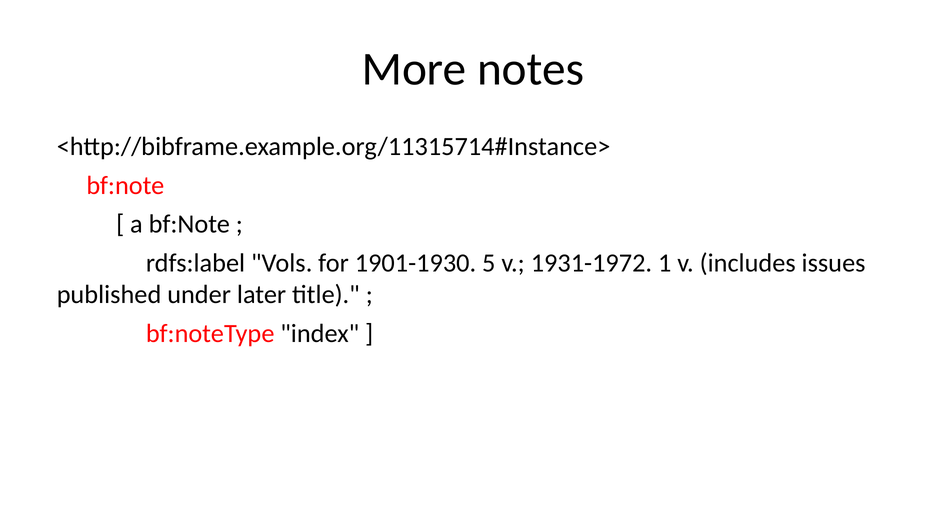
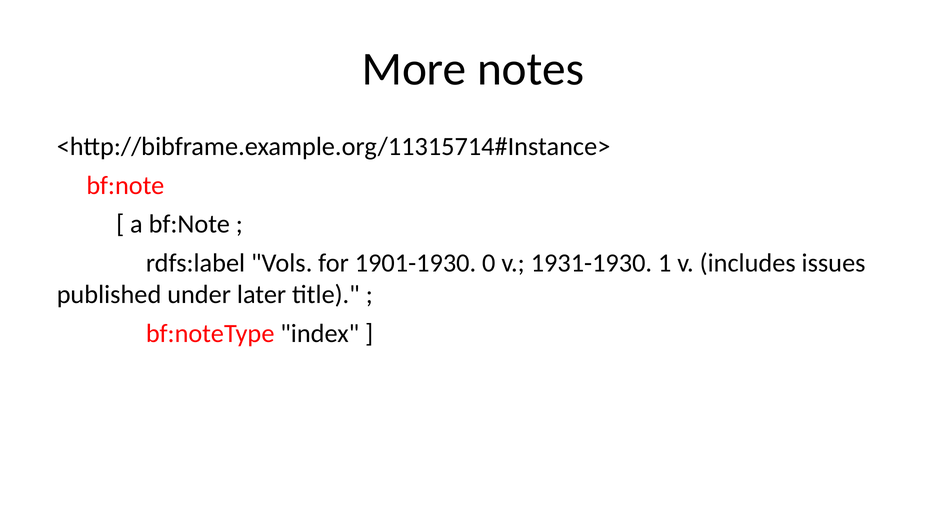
5: 5 -> 0
1931-1972: 1931-1972 -> 1931-1930
